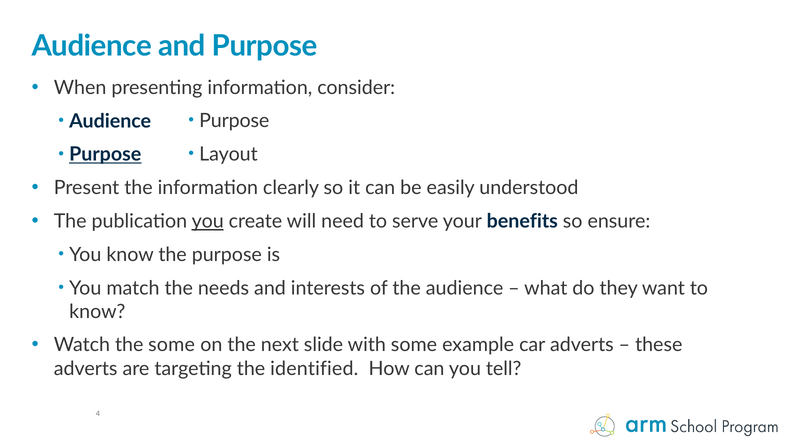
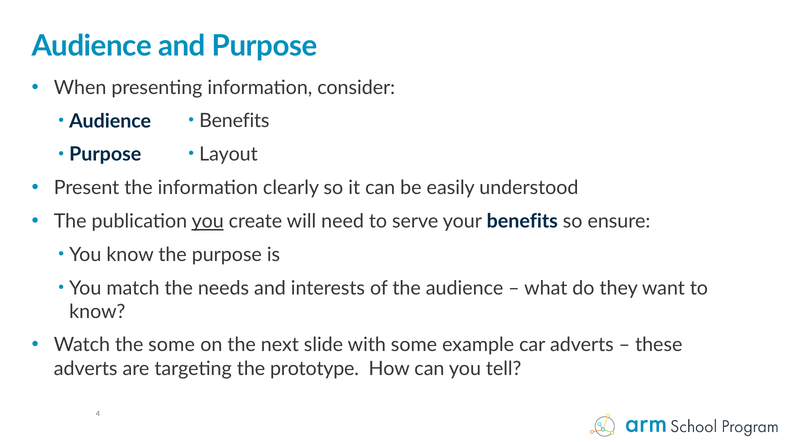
Purpose at (234, 121): Purpose -> Benefits
Purpose at (105, 155) underline: present -> none
identified: identified -> prototype
